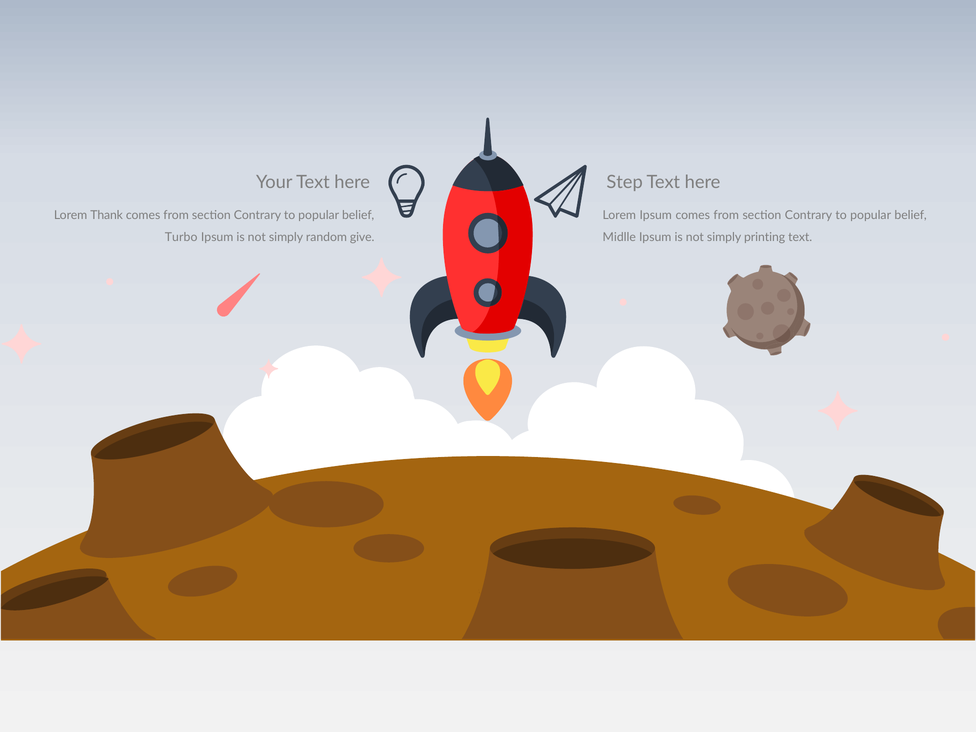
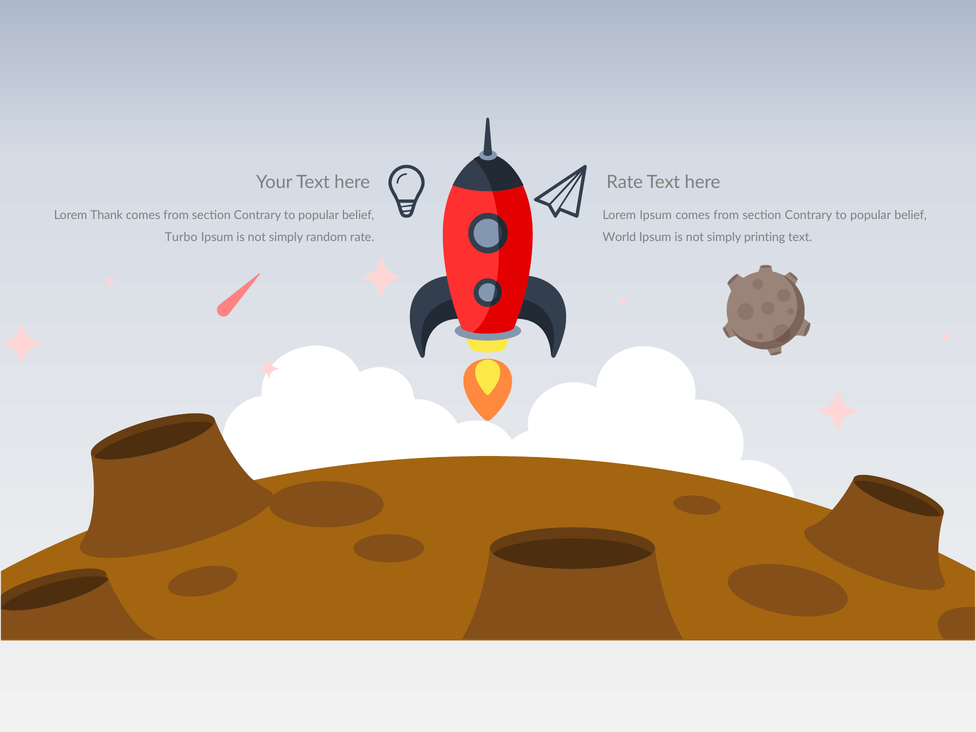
Step at (625, 182): Step -> Rate
random give: give -> rate
Midlle: Midlle -> World
